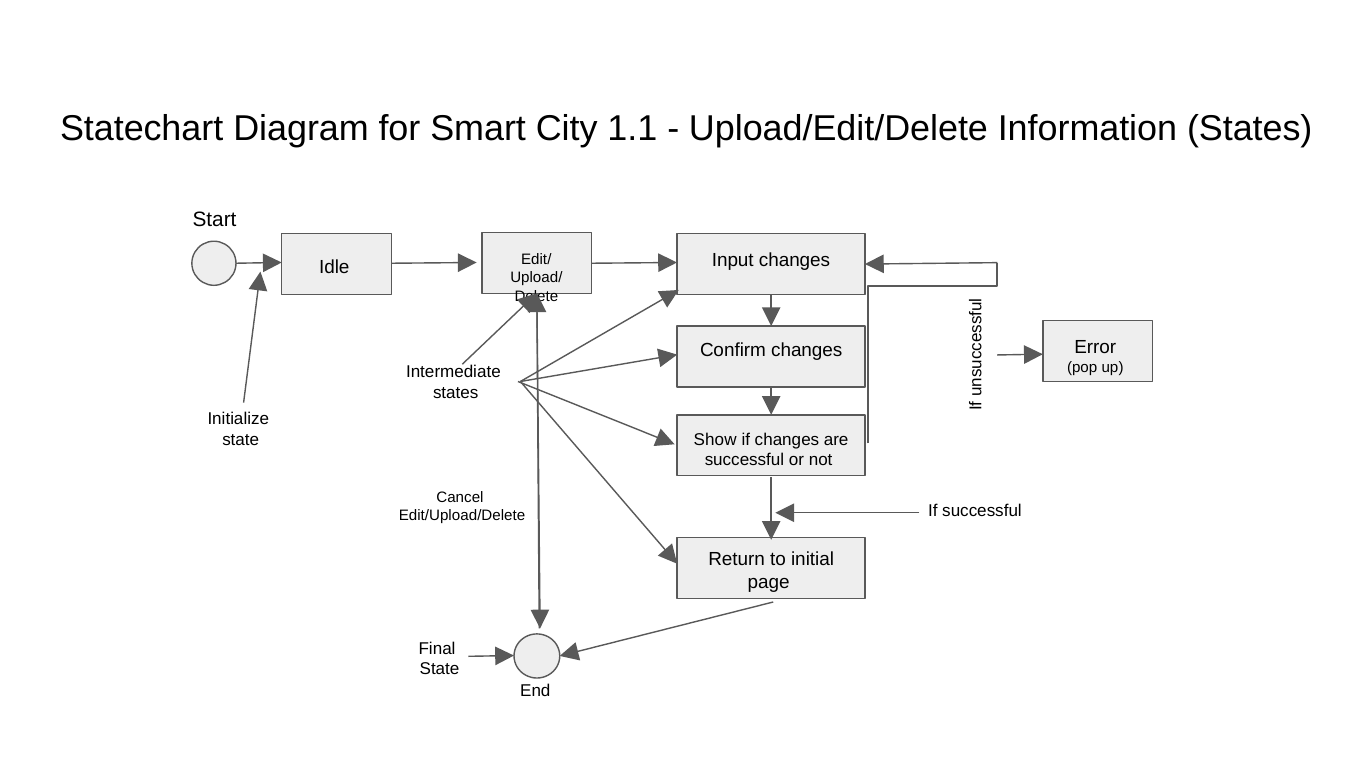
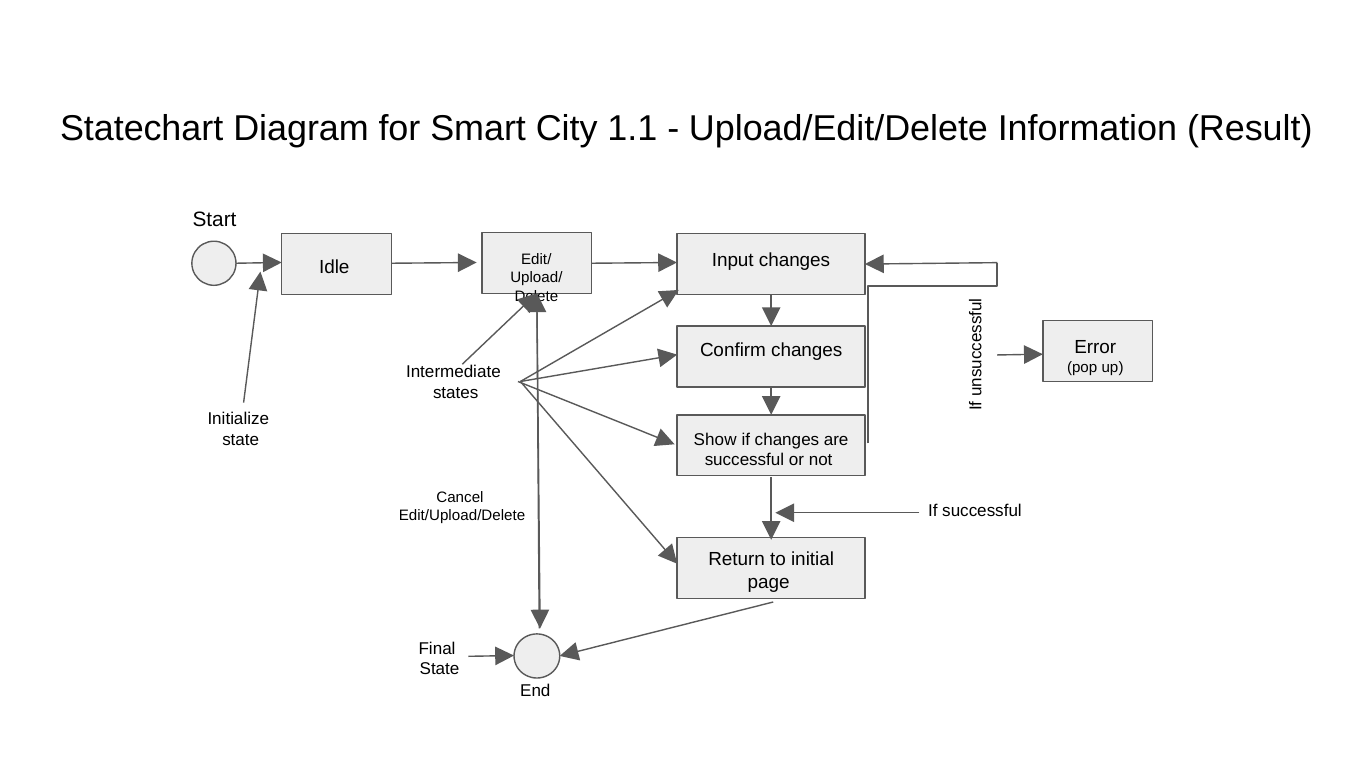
Information States: States -> Result
